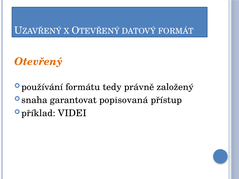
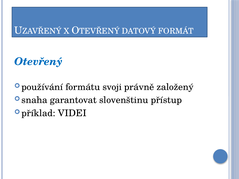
Otevřený colour: orange -> blue
tedy: tedy -> svoji
popisovaná: popisovaná -> slovenštinu
